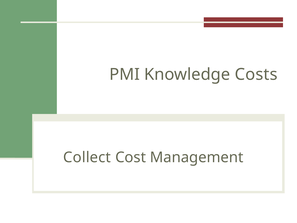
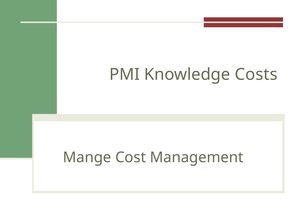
Collect: Collect -> Mange
